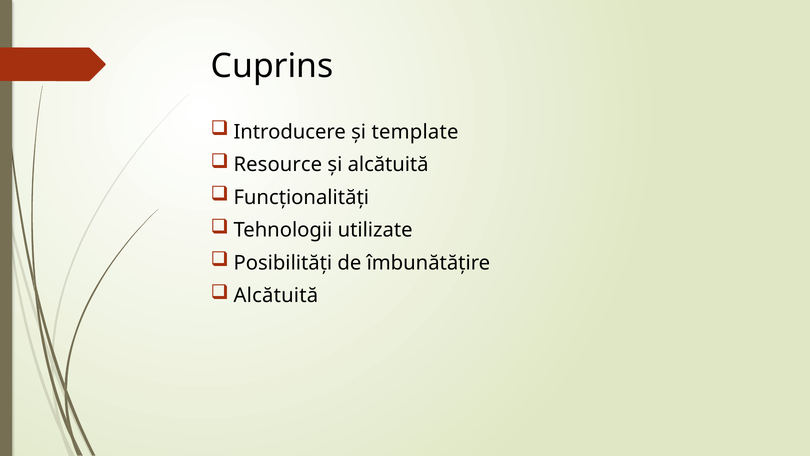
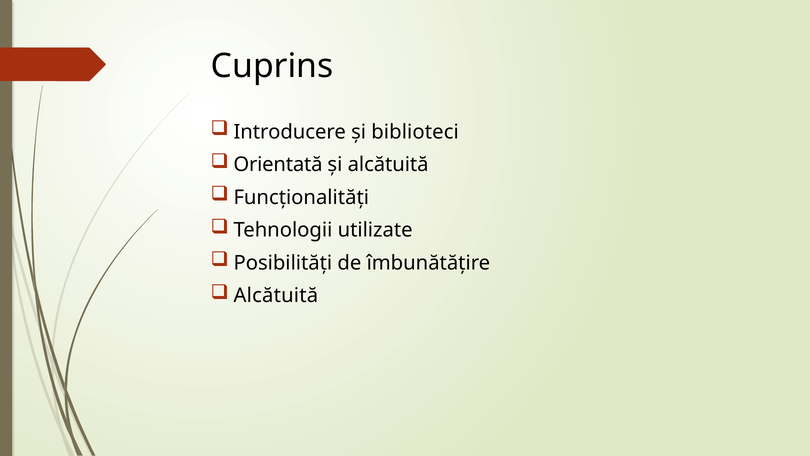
template: template -> biblioteci
Resource: Resource -> Orientată
